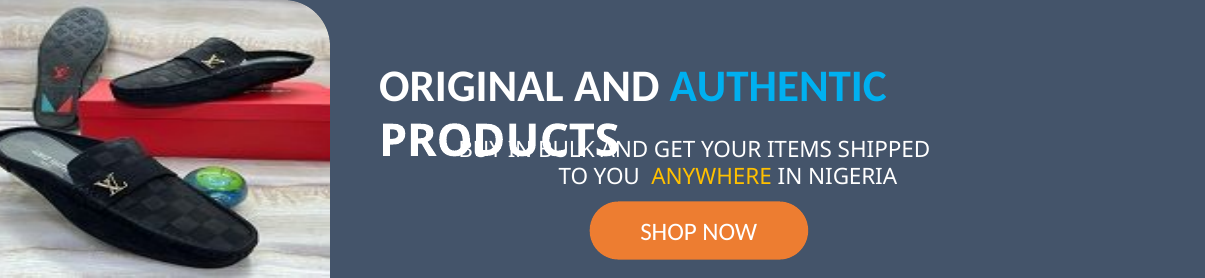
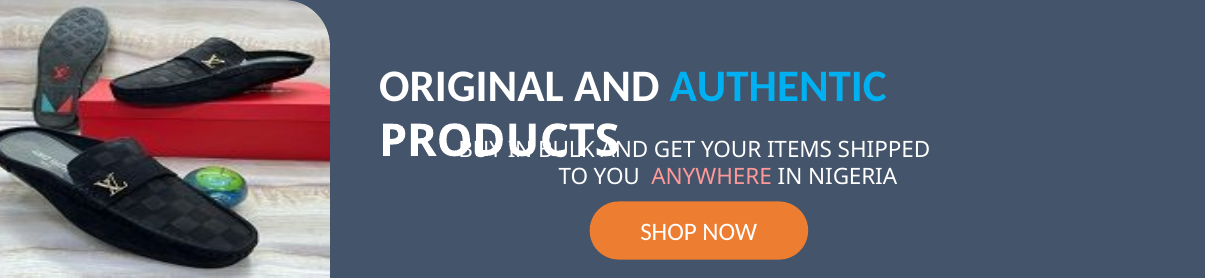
ANYWHERE colour: yellow -> pink
